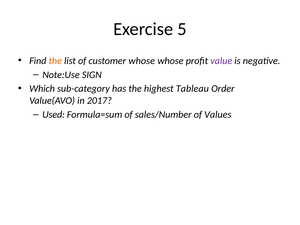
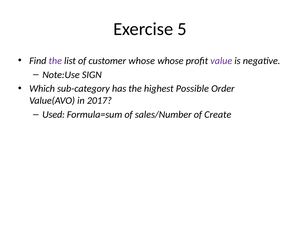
the at (55, 61) colour: orange -> purple
Tableau: Tableau -> Possible
Values: Values -> Create
